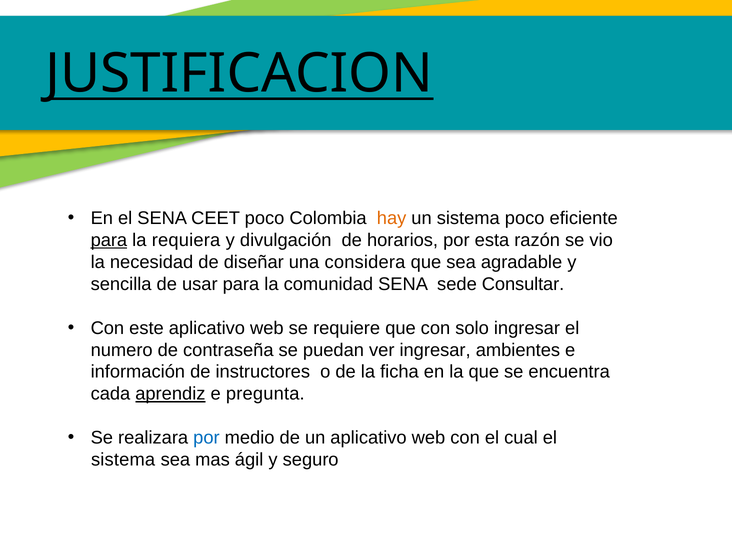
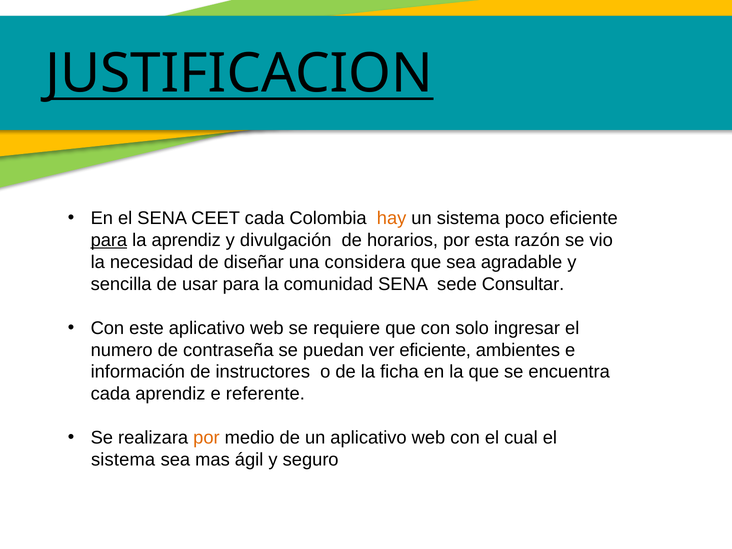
CEET poco: poco -> cada
la requiera: requiera -> aprendiz
ver ingresar: ingresar -> eficiente
aprendiz at (170, 394) underline: present -> none
pregunta: pregunta -> referente
por at (206, 438) colour: blue -> orange
